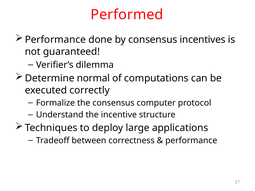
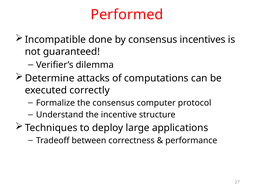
Performance at (55, 40): Performance -> Incompatible
normal: normal -> attacks
